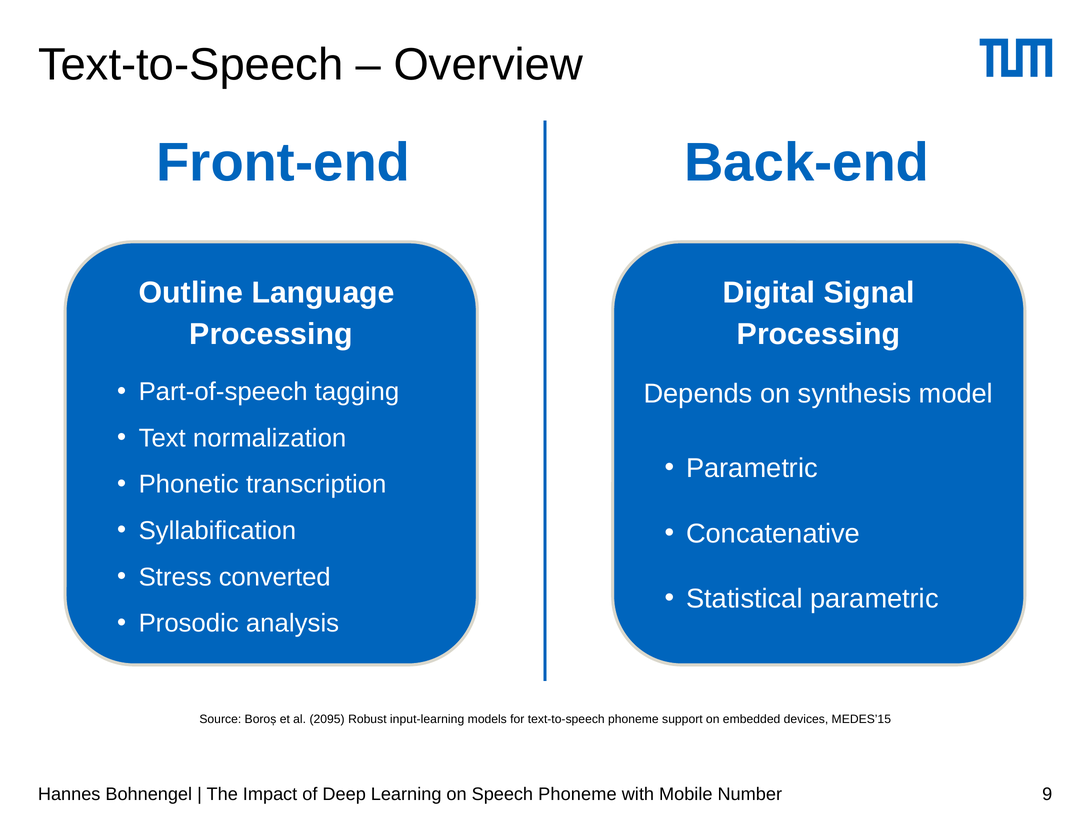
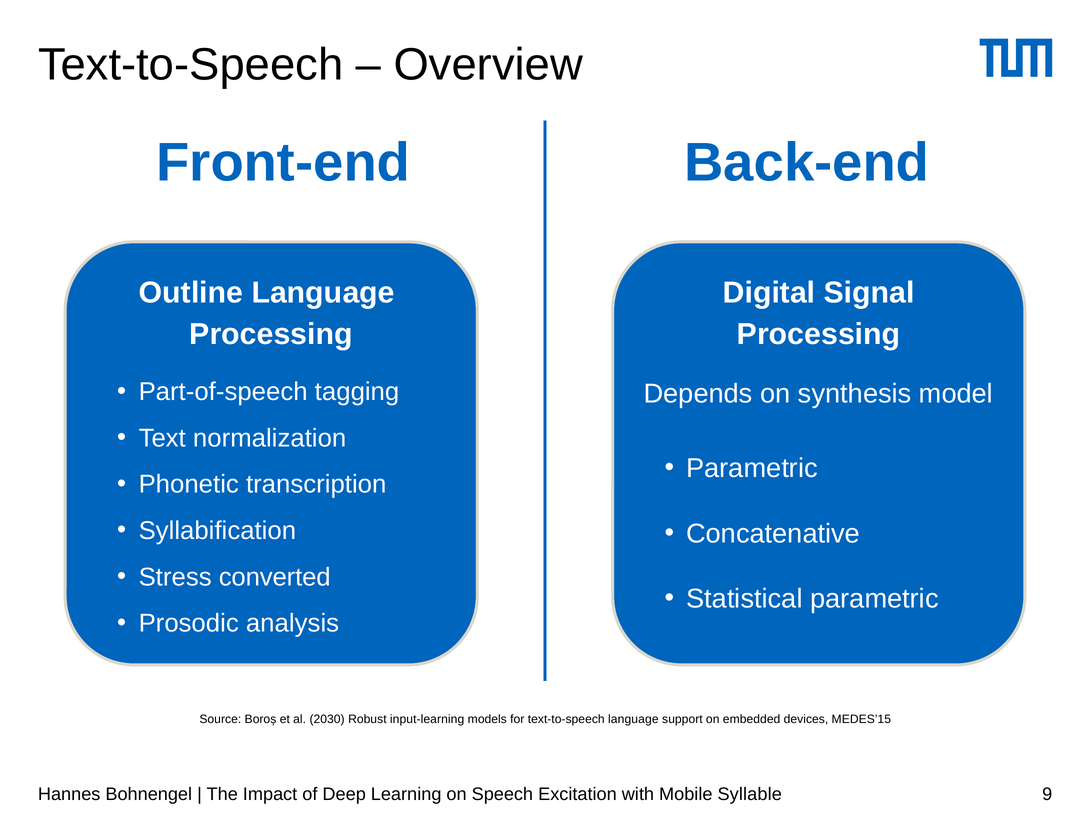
2095: 2095 -> 2030
text-to-speech phoneme: phoneme -> language
Phoneme at (577, 795): Phoneme -> Excitation
Number: Number -> Syllable
